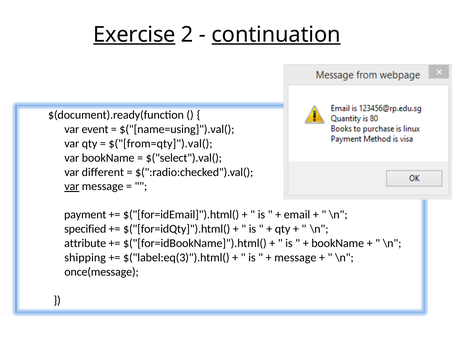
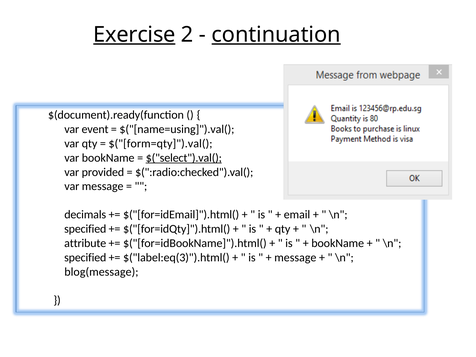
$("[from=qty]").val(: $("[from=qty]").val( -> $("[form=qty]").val(
$("select").val( underline: none -> present
different: different -> provided
var at (72, 186) underline: present -> none
payment: payment -> decimals
shipping at (85, 257): shipping -> specified
once(message: once(message -> blog(message
